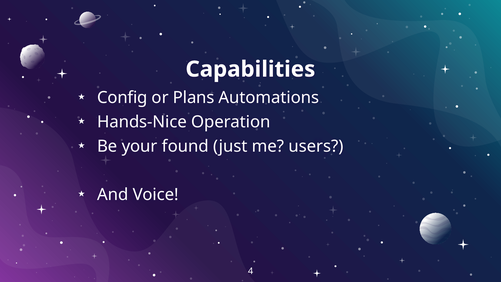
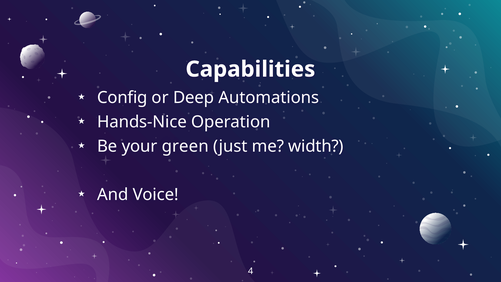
Plans: Plans -> Deep
found: found -> green
users: users -> width
